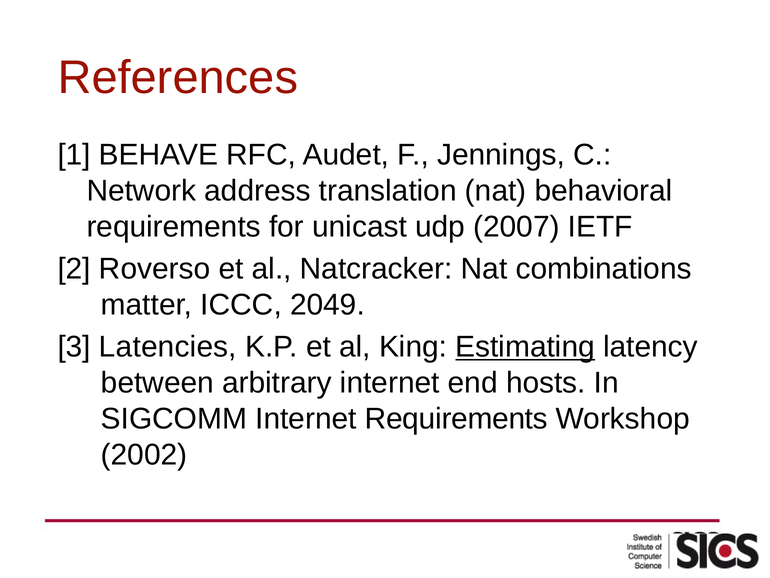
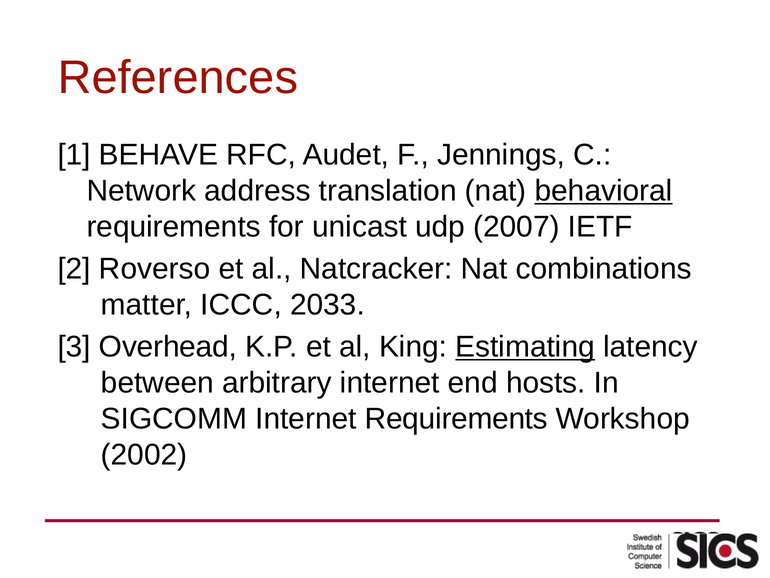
behavioral underline: none -> present
2049: 2049 -> 2033
Latencies: Latencies -> Overhead
